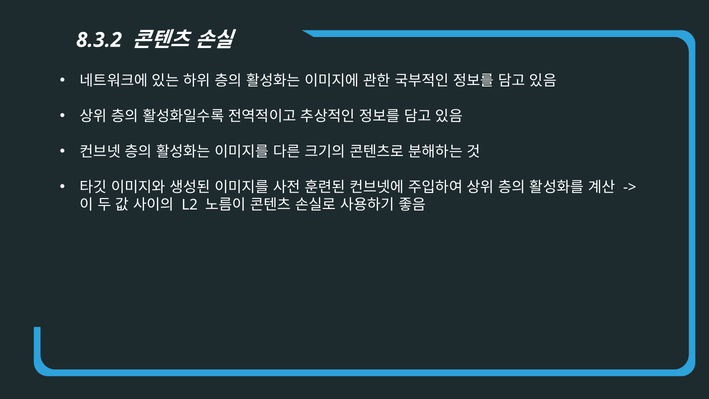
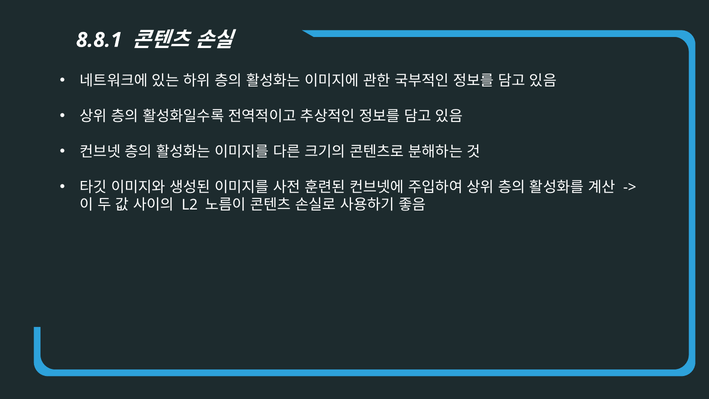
8.3.2: 8.3.2 -> 8.8.1
